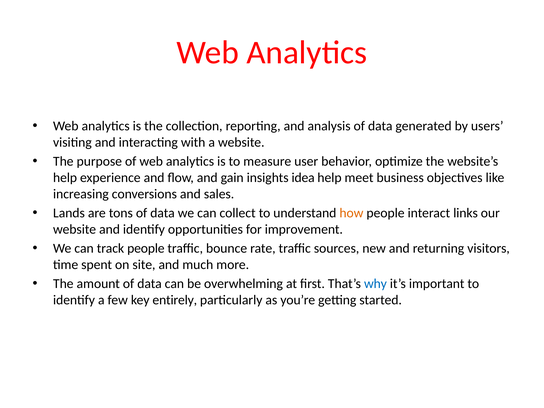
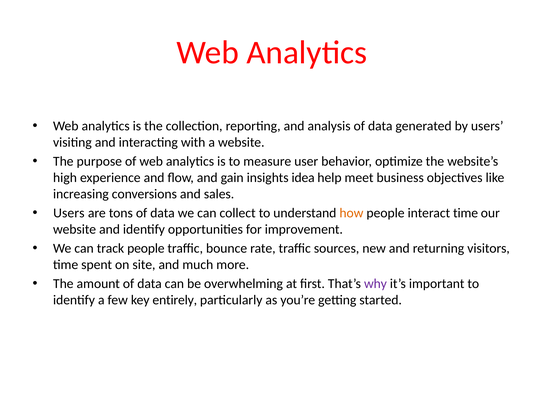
help at (65, 178): help -> high
Lands at (69, 213): Lands -> Users
interact links: links -> time
why colour: blue -> purple
